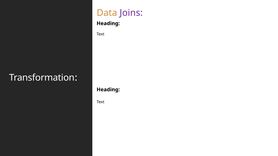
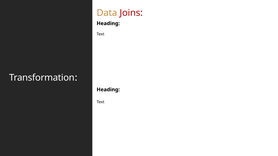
Joins colour: purple -> red
